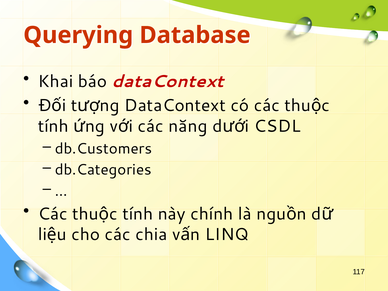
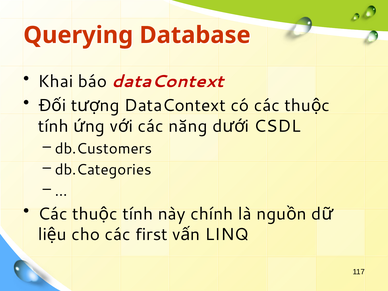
chia: chia -> first
